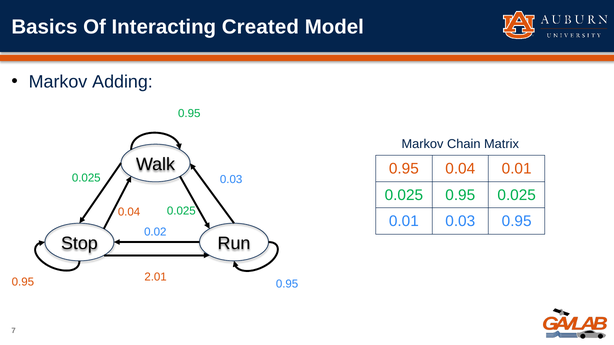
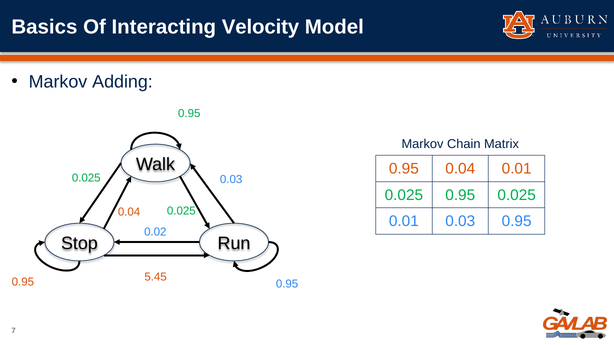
Created: Created -> Velocity
2.01: 2.01 -> 5.45
